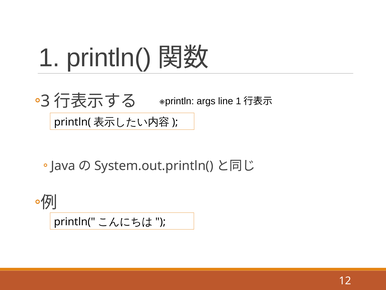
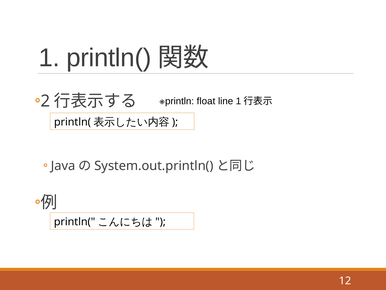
3: 3 -> 2
args: args -> float
